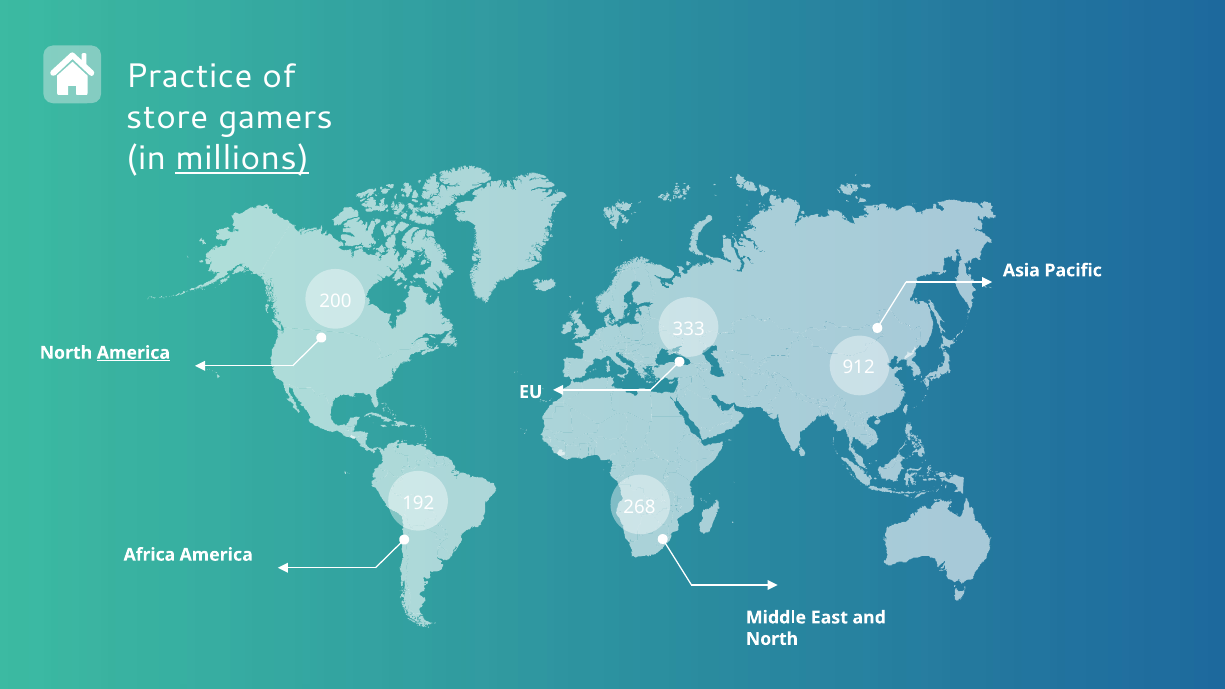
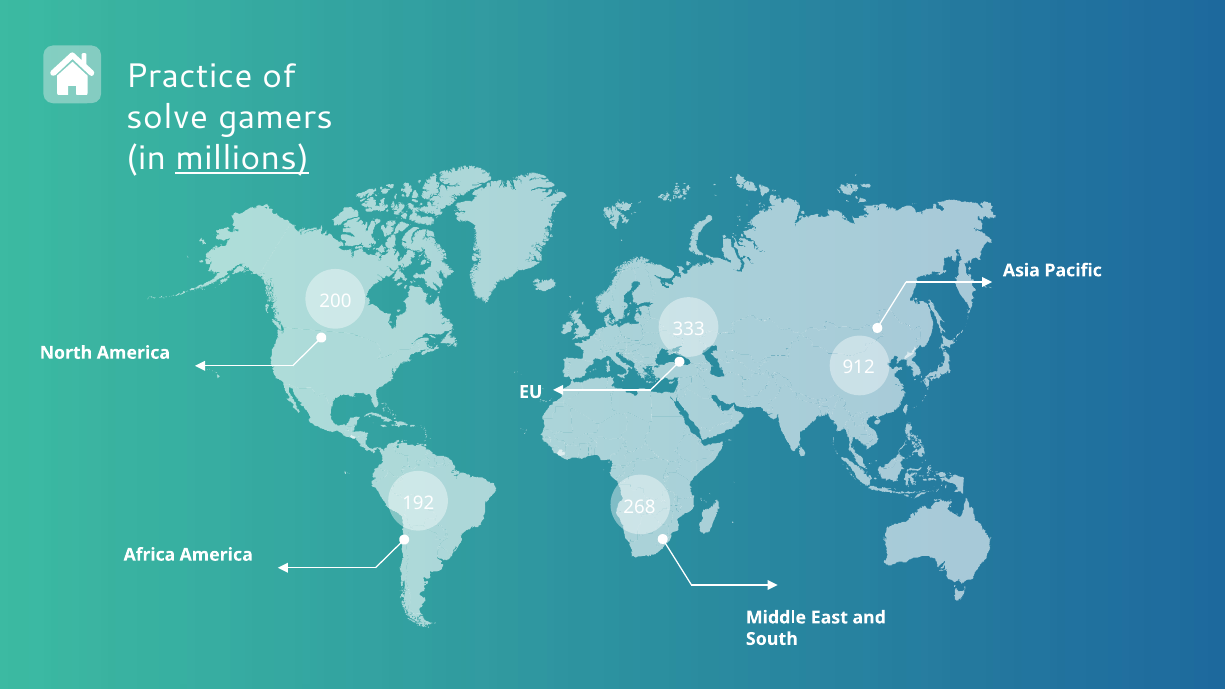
store: store -> solve
America at (133, 353) underline: present -> none
North at (772, 639): North -> South
